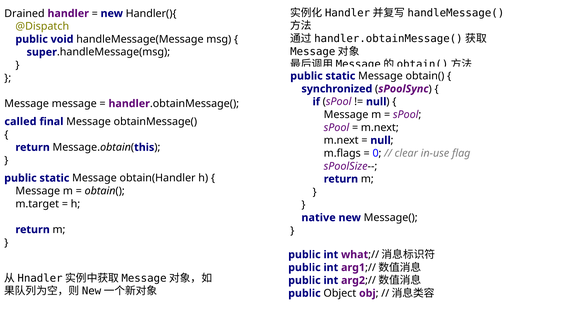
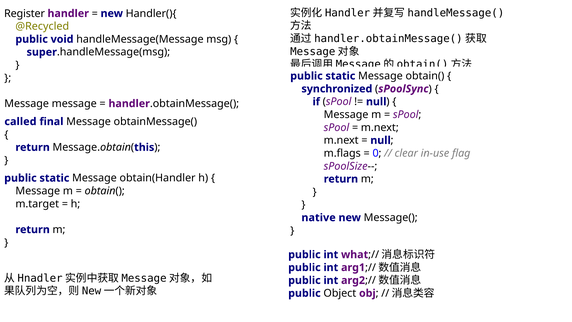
Drained: Drained -> Register
@Dispatch: @Dispatch -> @Recycled
